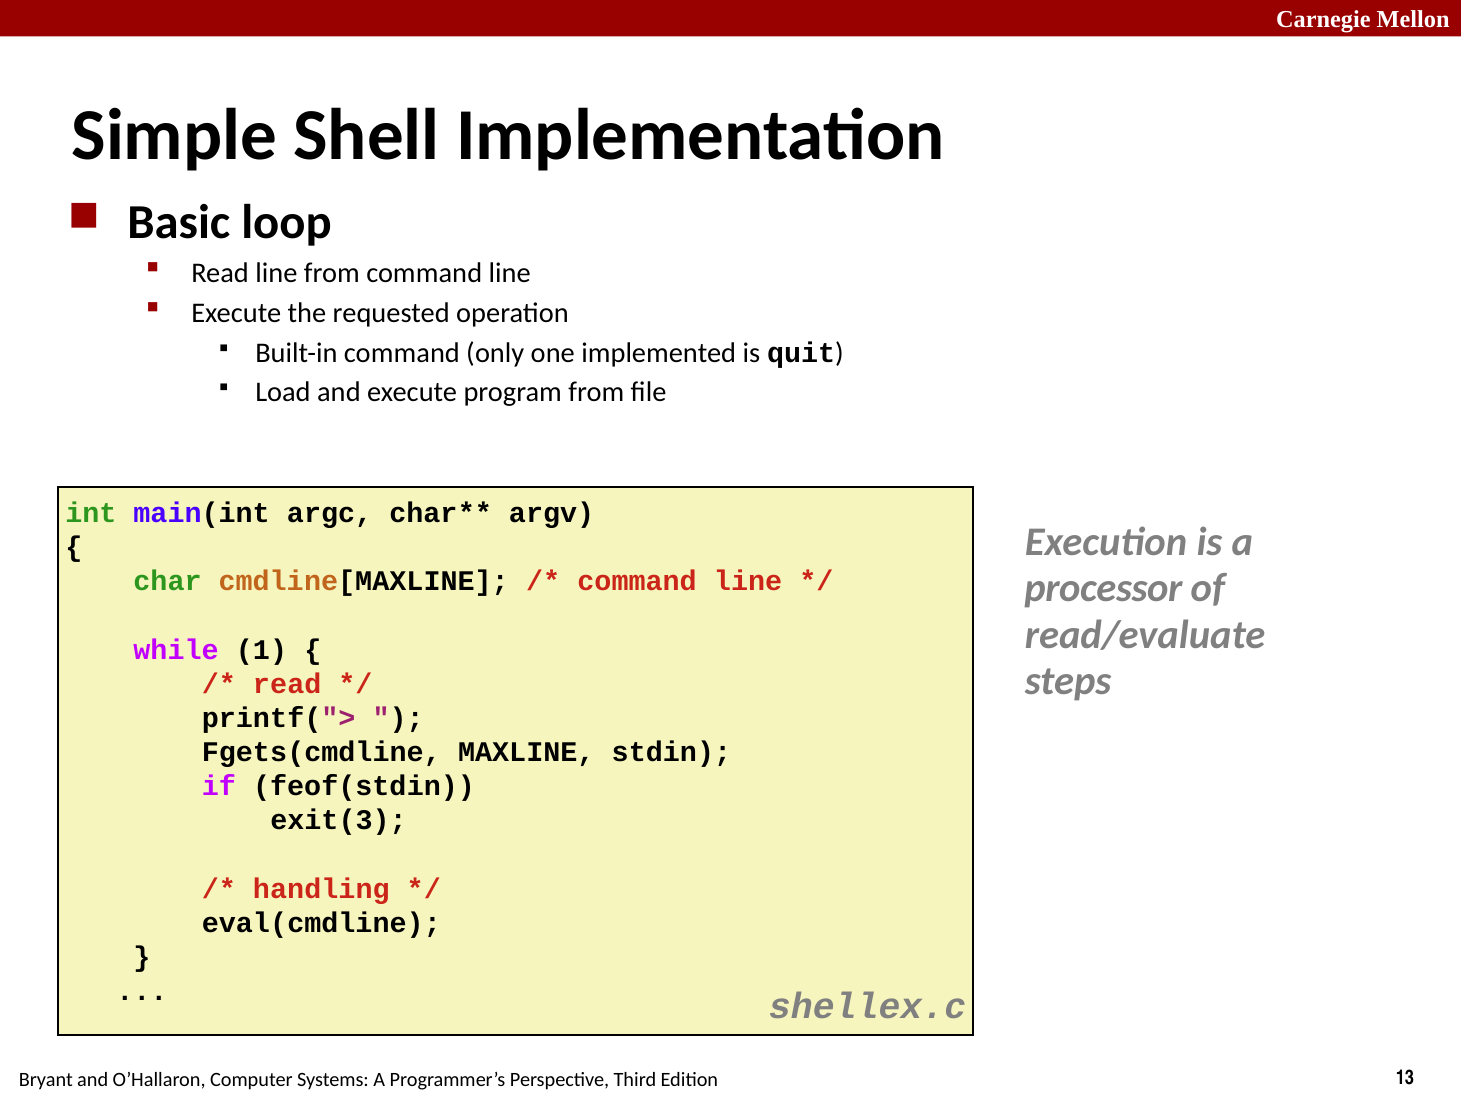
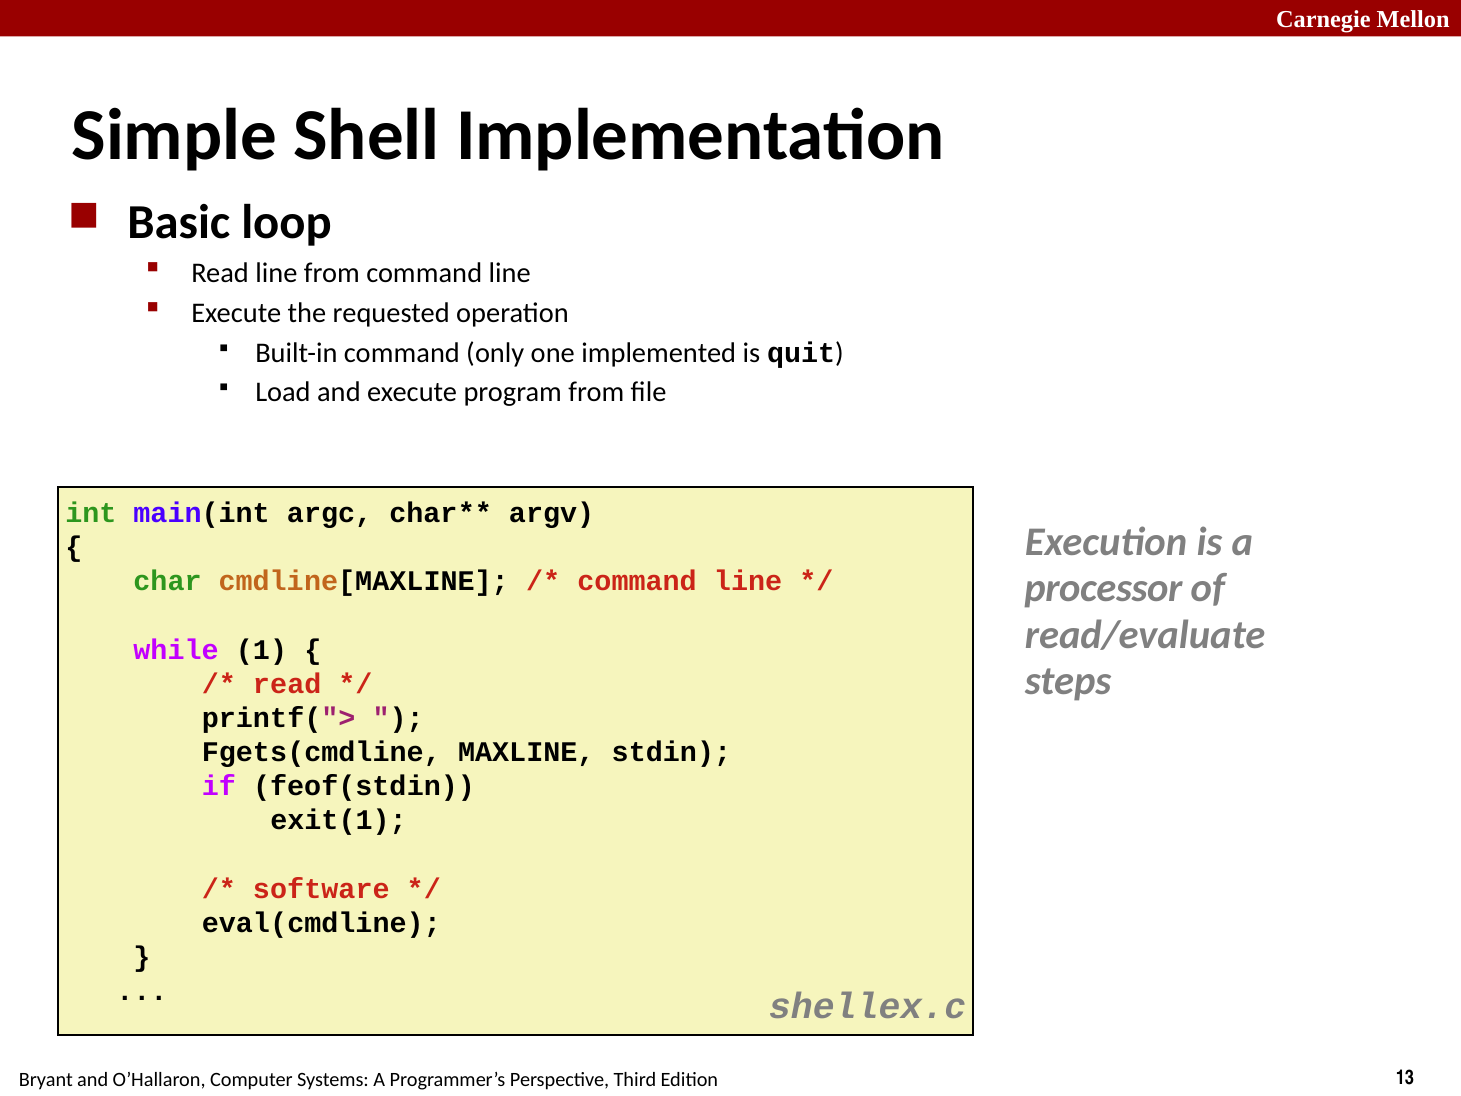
exit(3: exit(3 -> exit(1
handling: handling -> software
